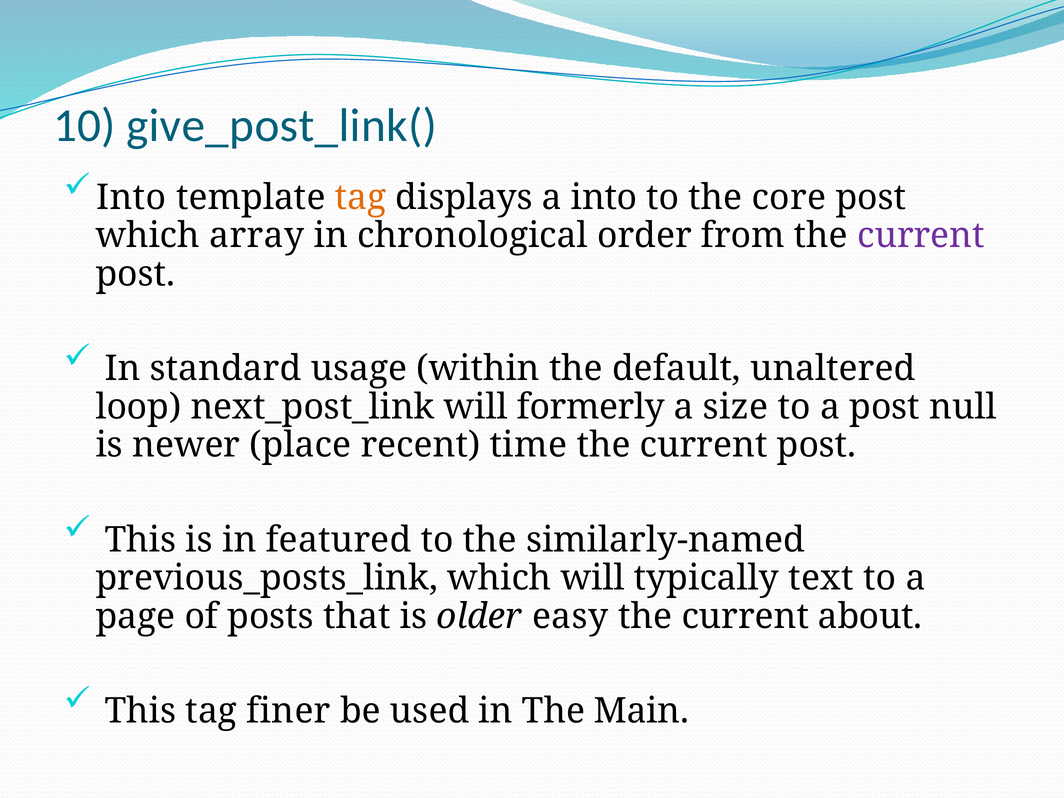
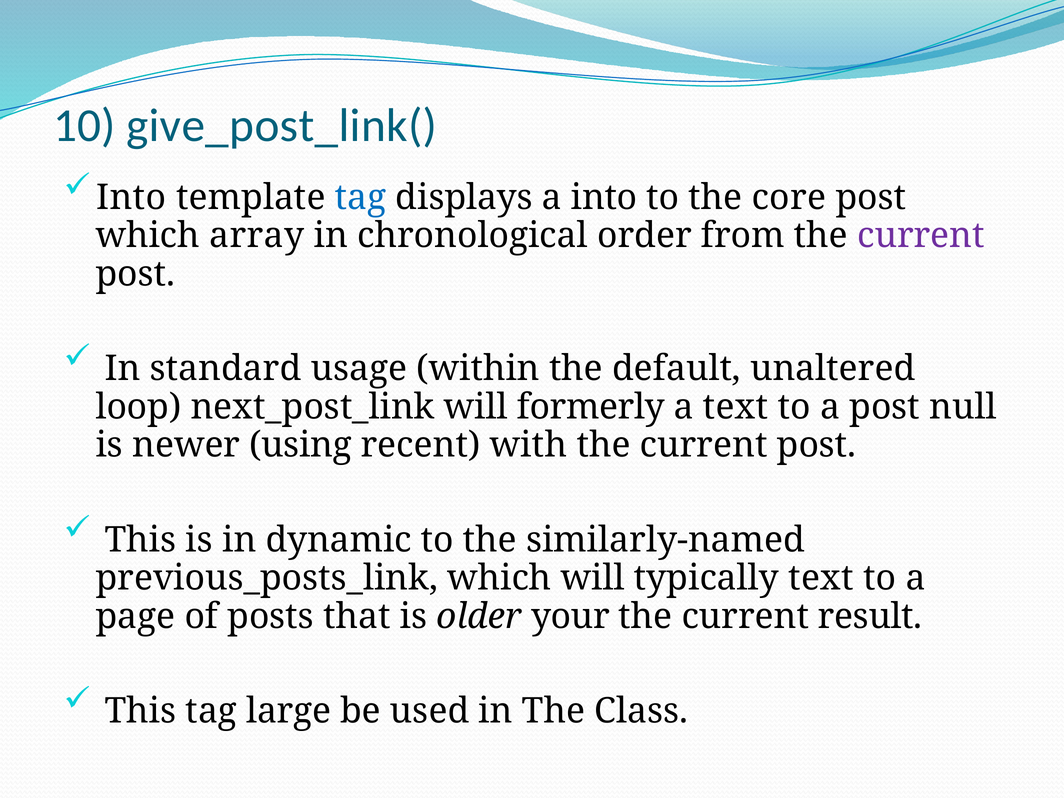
tag at (361, 197) colour: orange -> blue
a size: size -> text
place: place -> using
time: time -> with
featured: featured -> dynamic
easy: easy -> your
about: about -> result
finer: finer -> large
Main: Main -> Class
